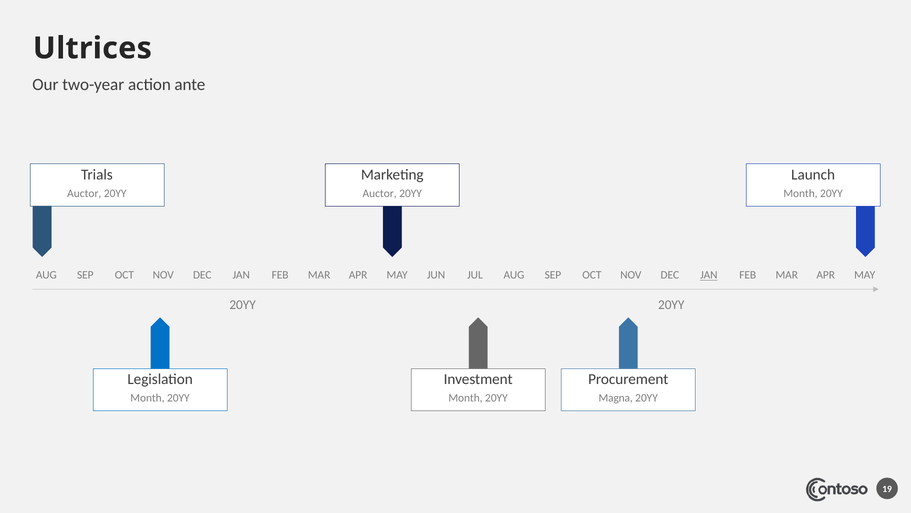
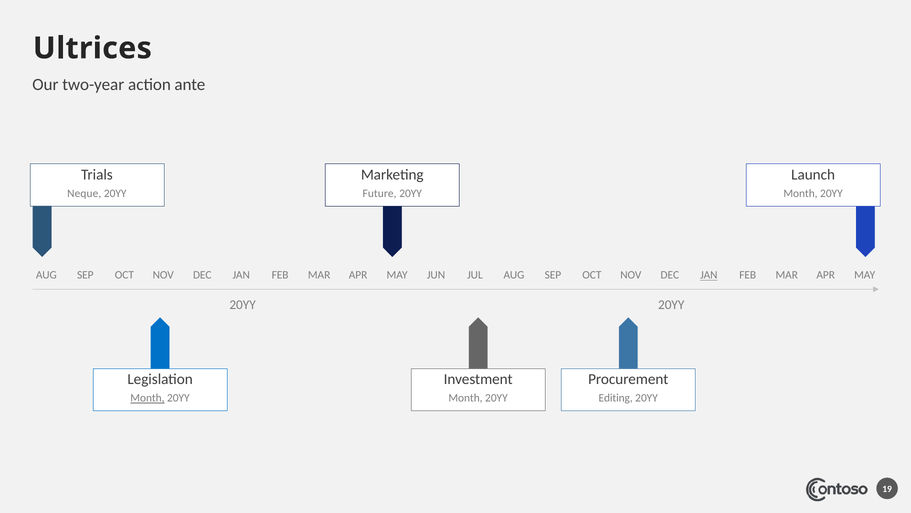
Auctor at (84, 193): Auctor -> Neque
Auctor at (380, 193): Auctor -> Future
Month at (147, 398) underline: none -> present
Magna: Magna -> Editing
